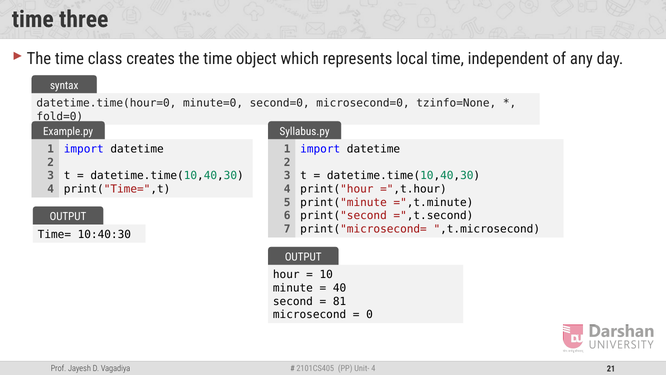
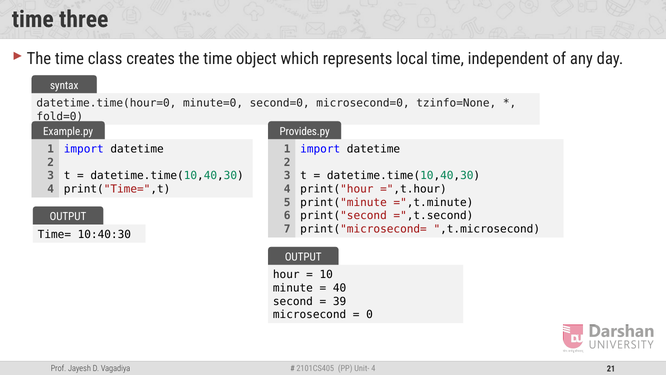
Syllabus.py: Syllabus.py -> Provides.py
81: 81 -> 39
